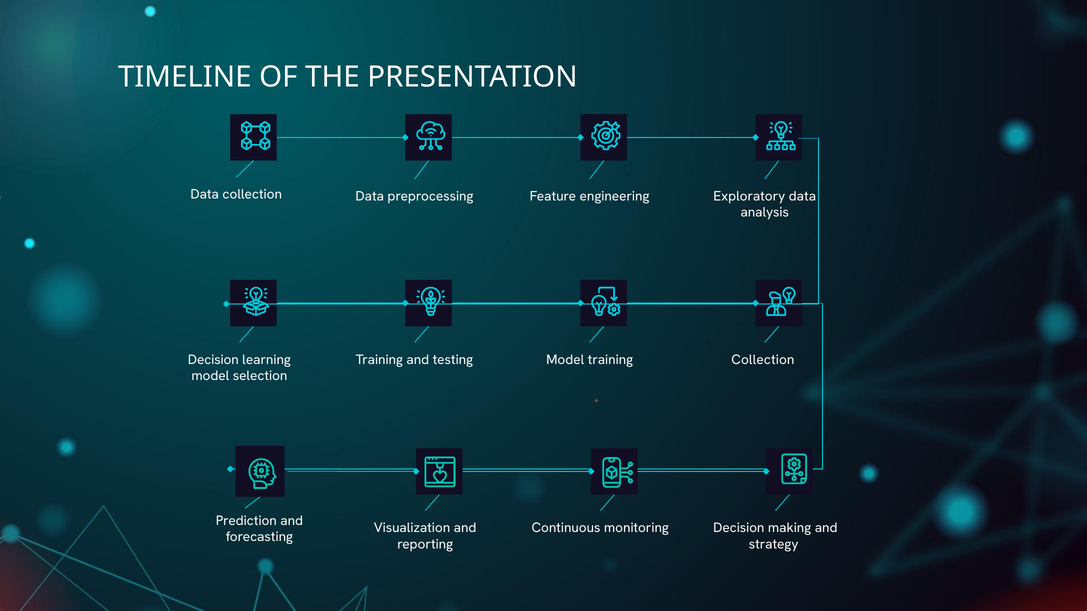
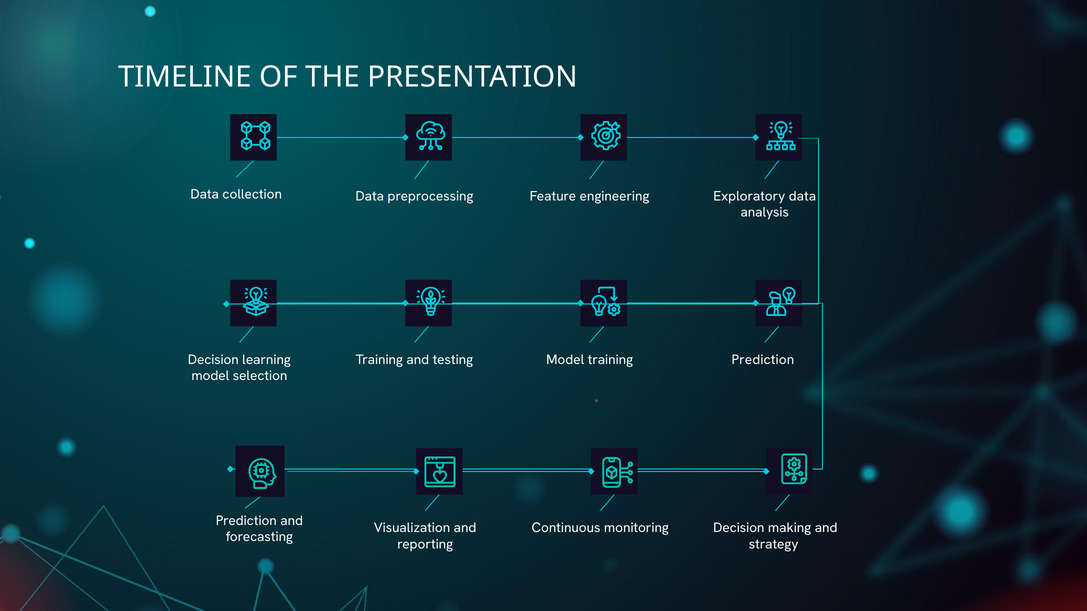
training Collection: Collection -> Prediction
